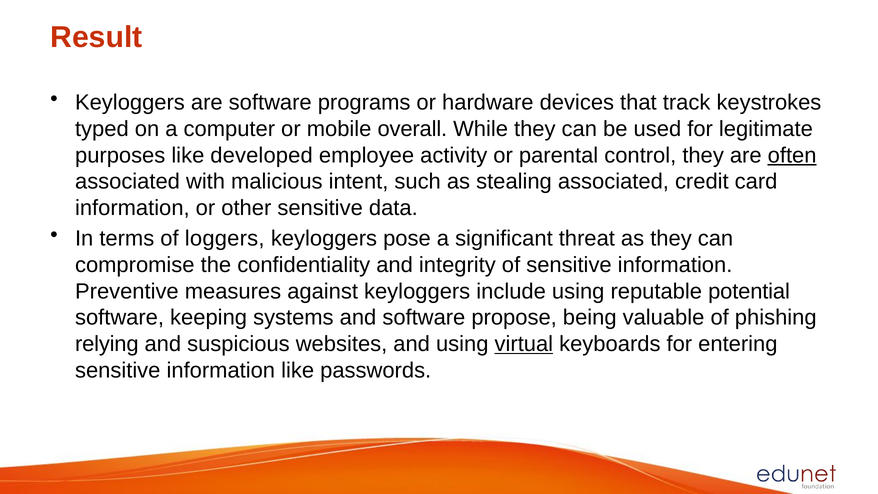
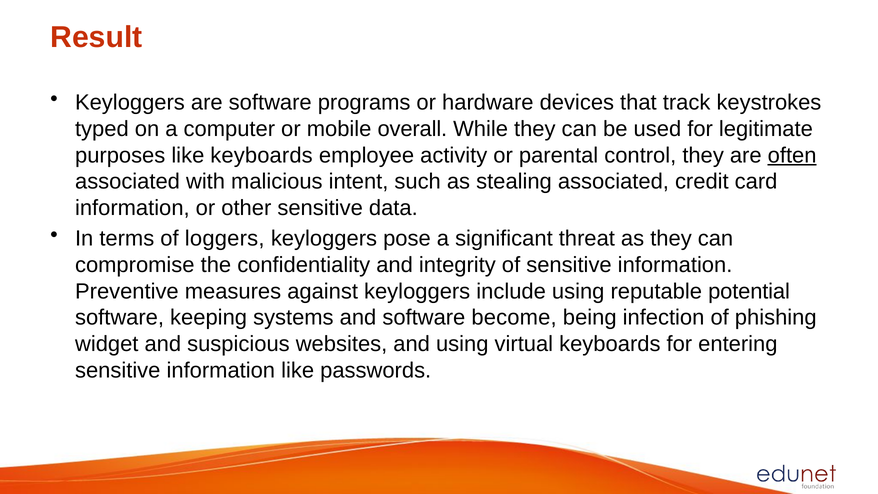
like developed: developed -> keyboards
propose: propose -> become
valuable: valuable -> infection
relying: relying -> widget
virtual underline: present -> none
